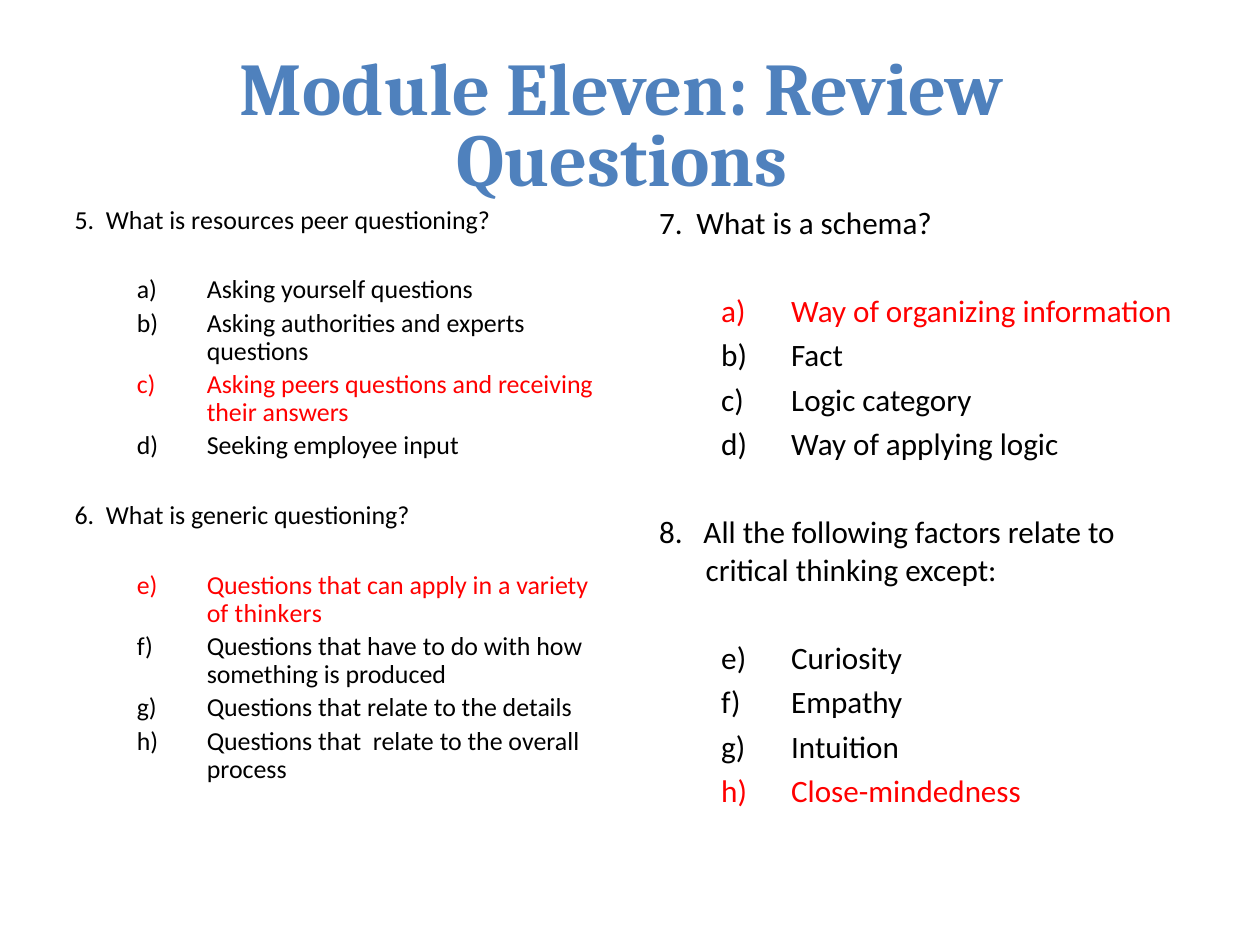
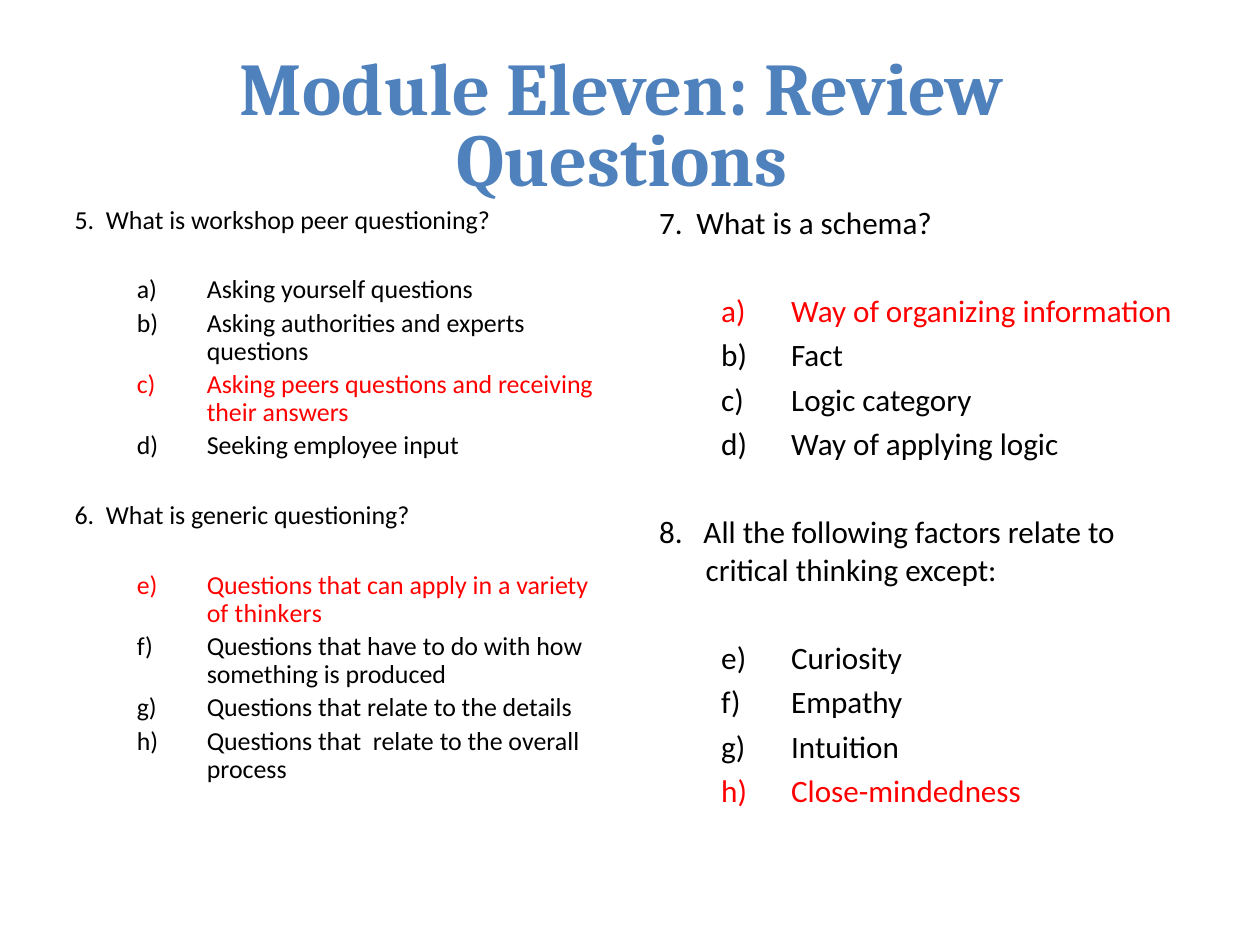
resources: resources -> workshop
